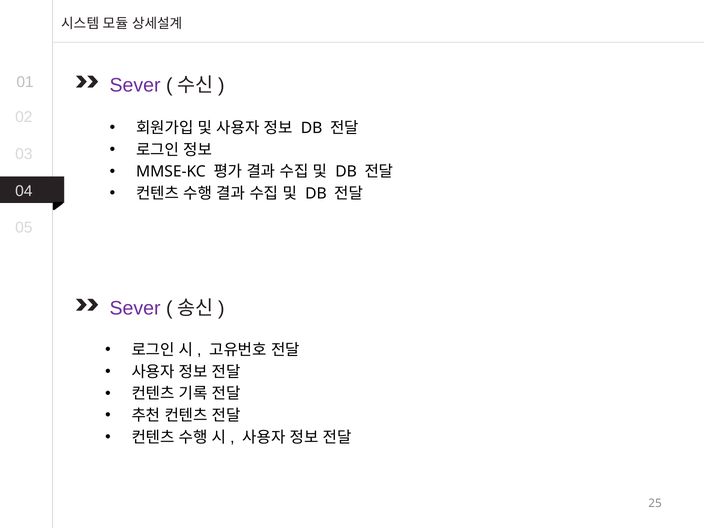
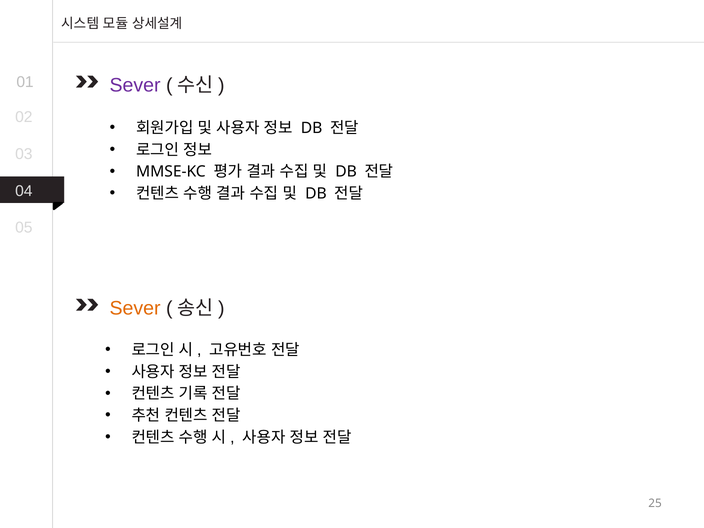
Sever at (135, 308) colour: purple -> orange
